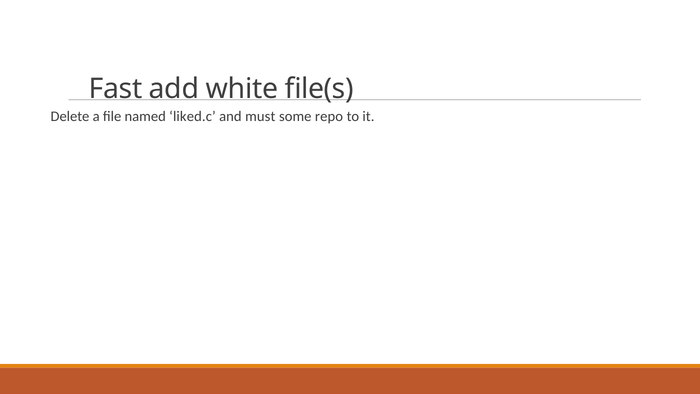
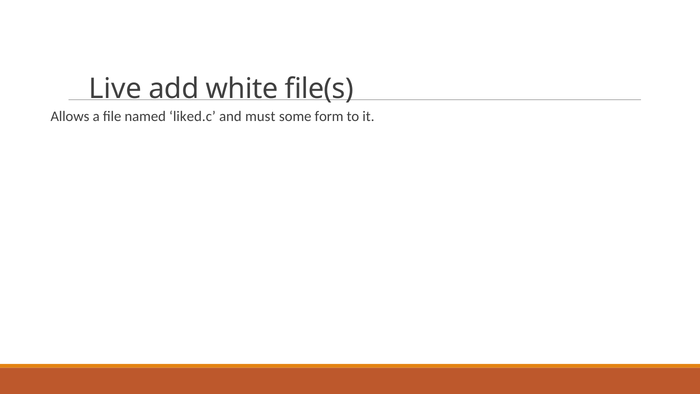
Fast: Fast -> Live
Delete: Delete -> Allows
repo: repo -> form
